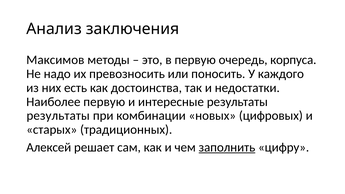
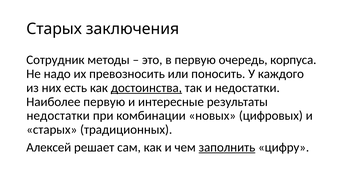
Анализ at (54, 29): Анализ -> Старых
Максимов: Максимов -> Сотрудник
достоинства underline: none -> present
результаты at (58, 116): результаты -> недостатки
